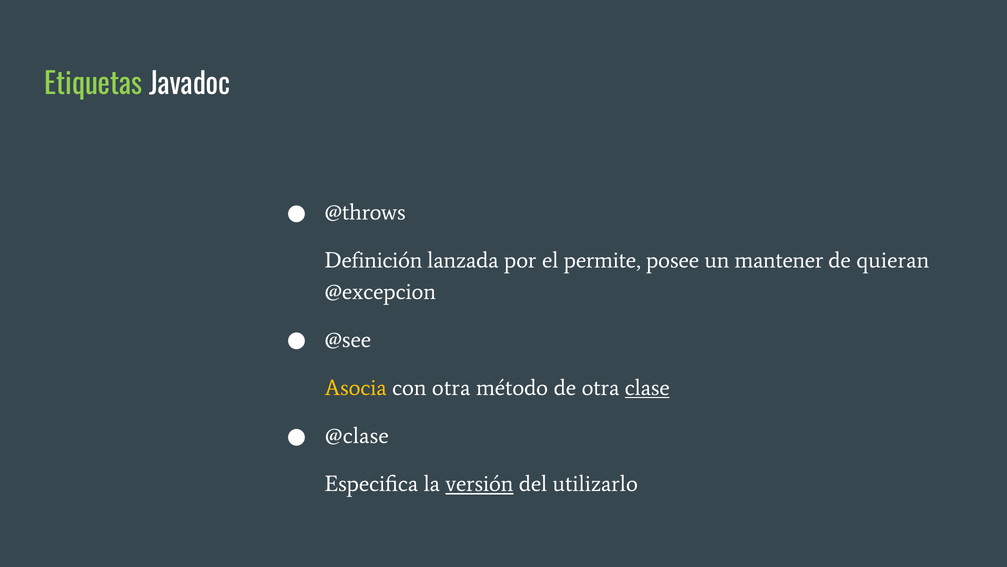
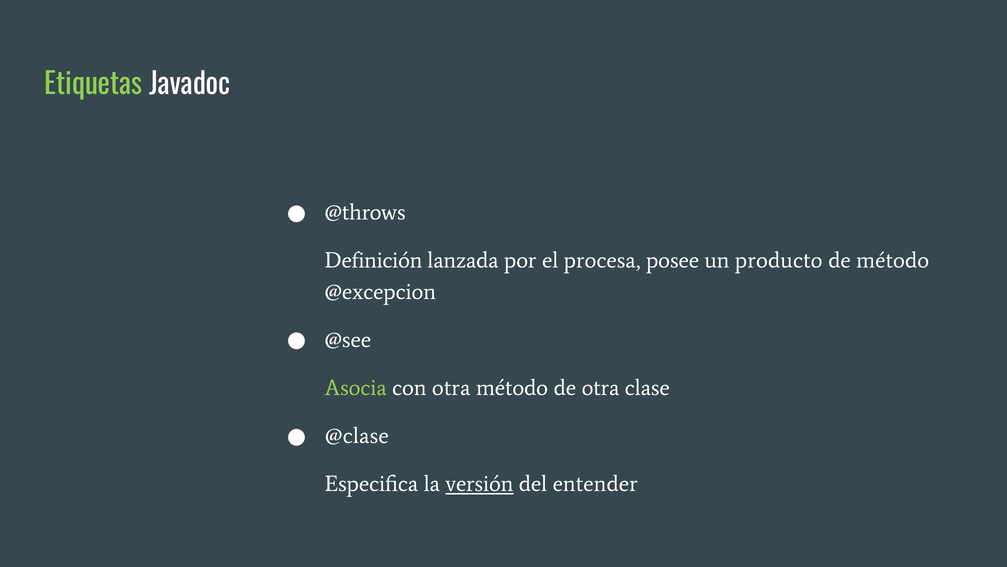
permite: permite -> procesa
mantener: mantener -> producto
de quieran: quieran -> método
Asocia colour: yellow -> light green
clase underline: present -> none
utilizarlo: utilizarlo -> entender
